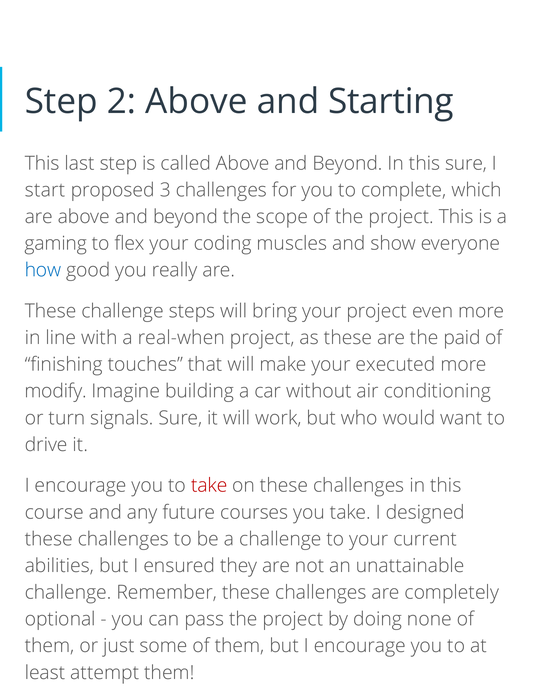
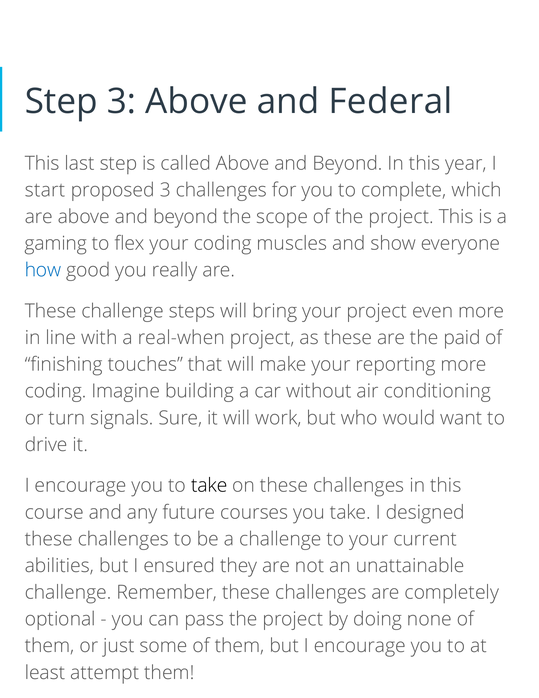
Step 2: 2 -> 3
Starting: Starting -> Federal
this sure: sure -> year
executed: executed -> reporting
modify at (56, 391): modify -> coding
take at (209, 485) colour: red -> black
